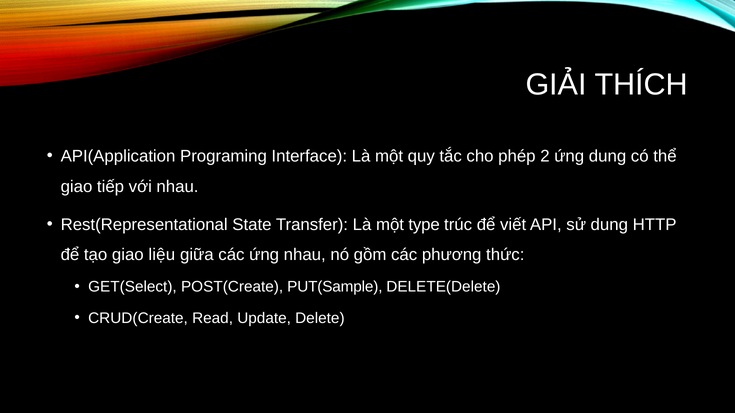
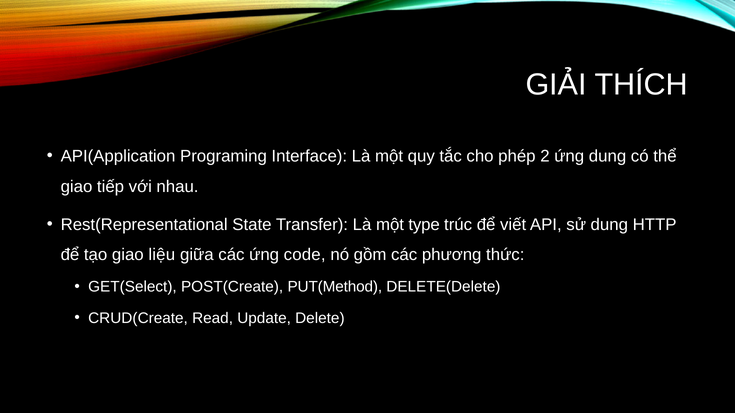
ứng nhau: nhau -> code
PUT(Sample: PUT(Sample -> PUT(Method
